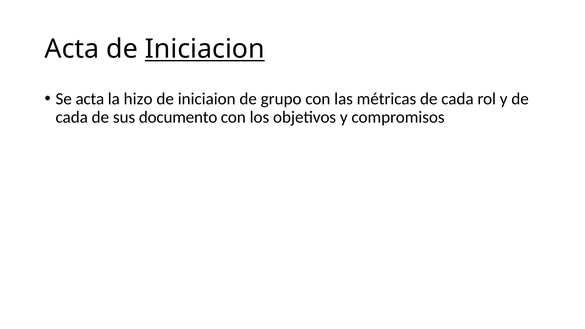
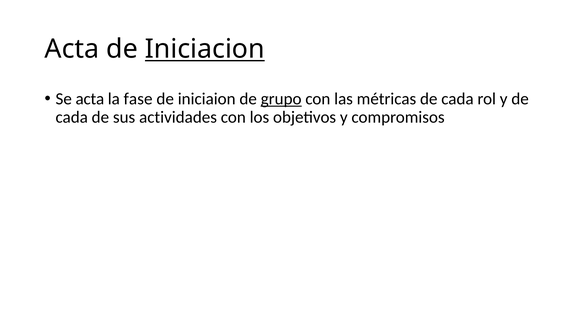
hizo: hizo -> fase
grupo underline: none -> present
documento: documento -> actividades
